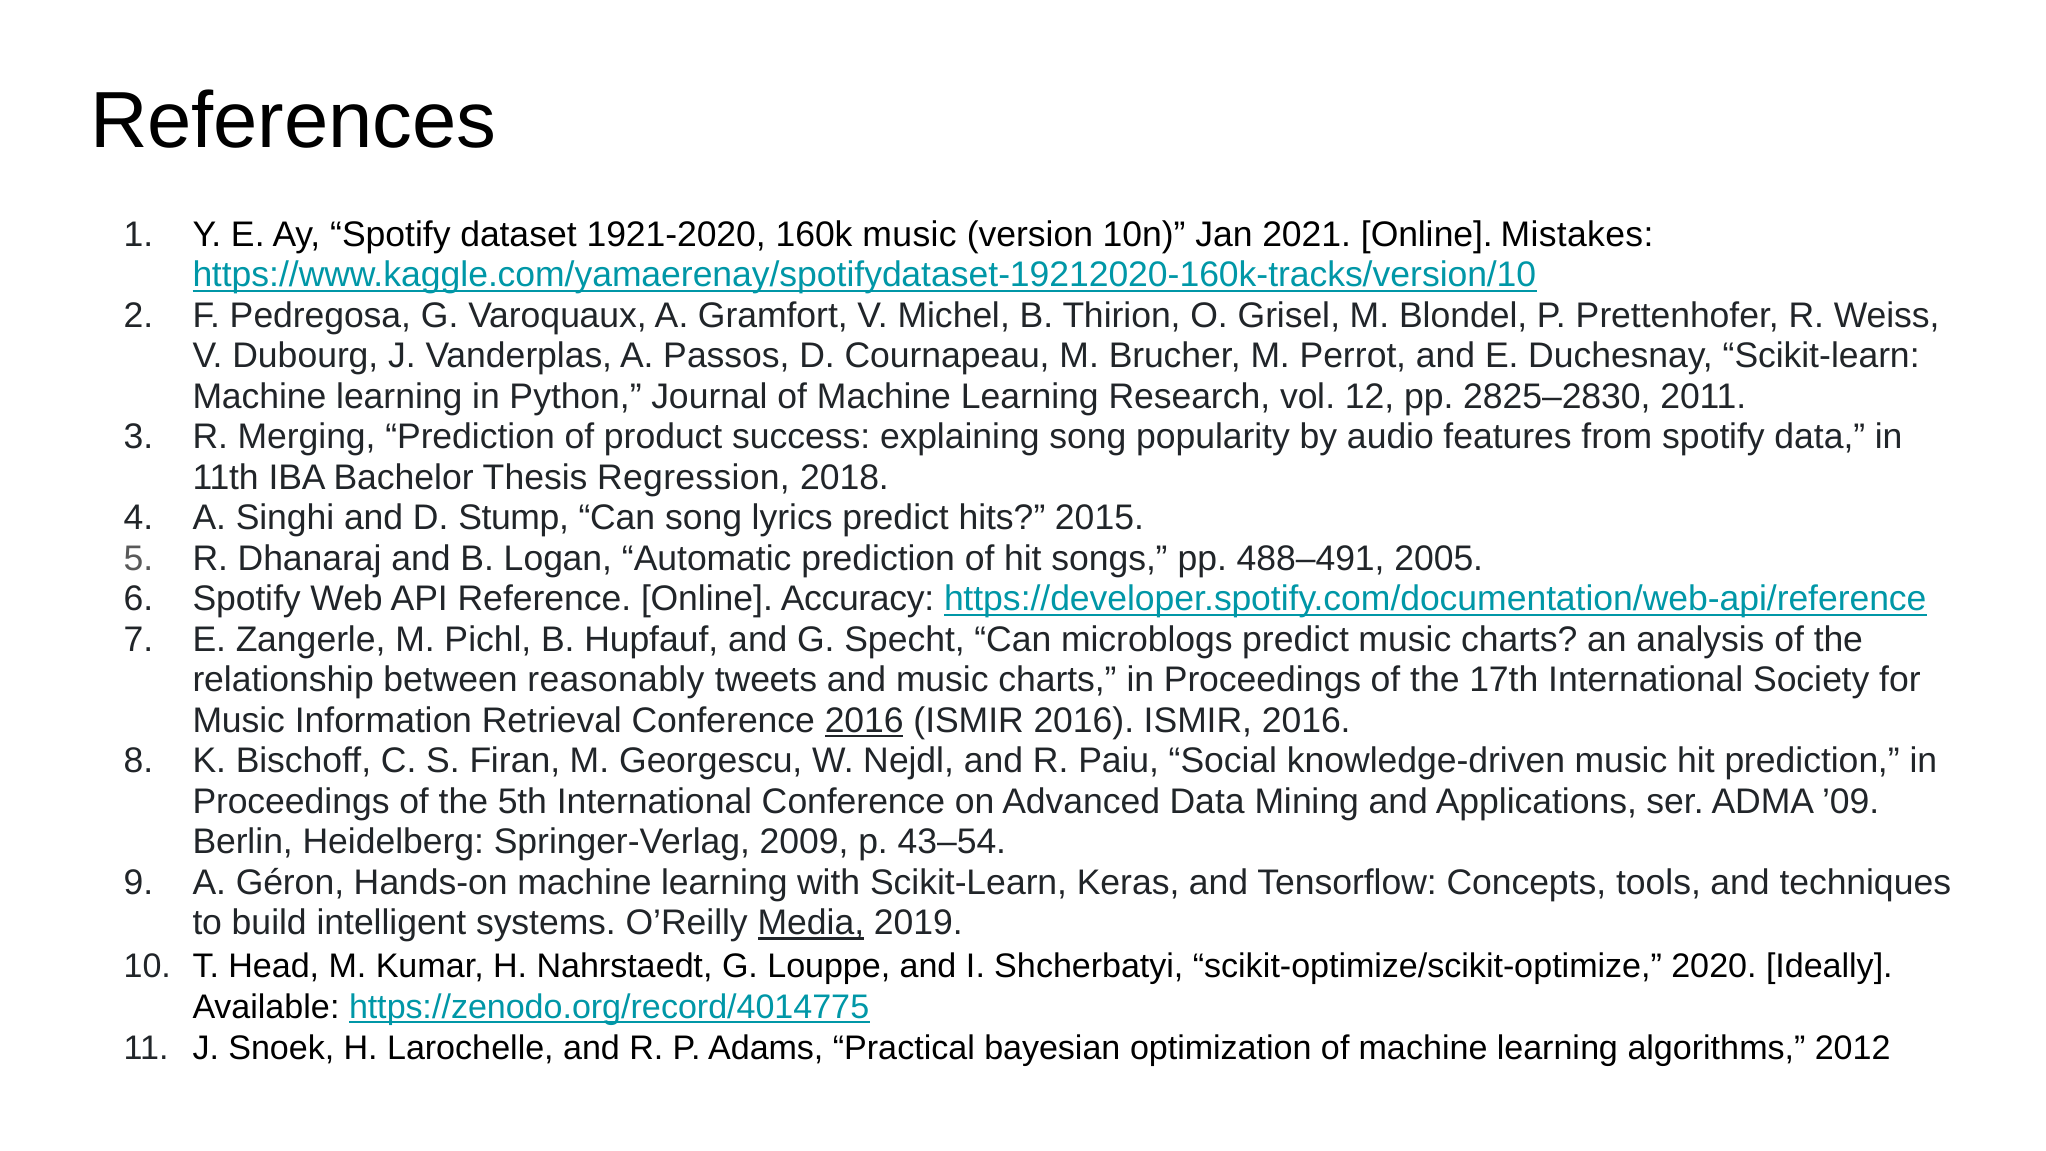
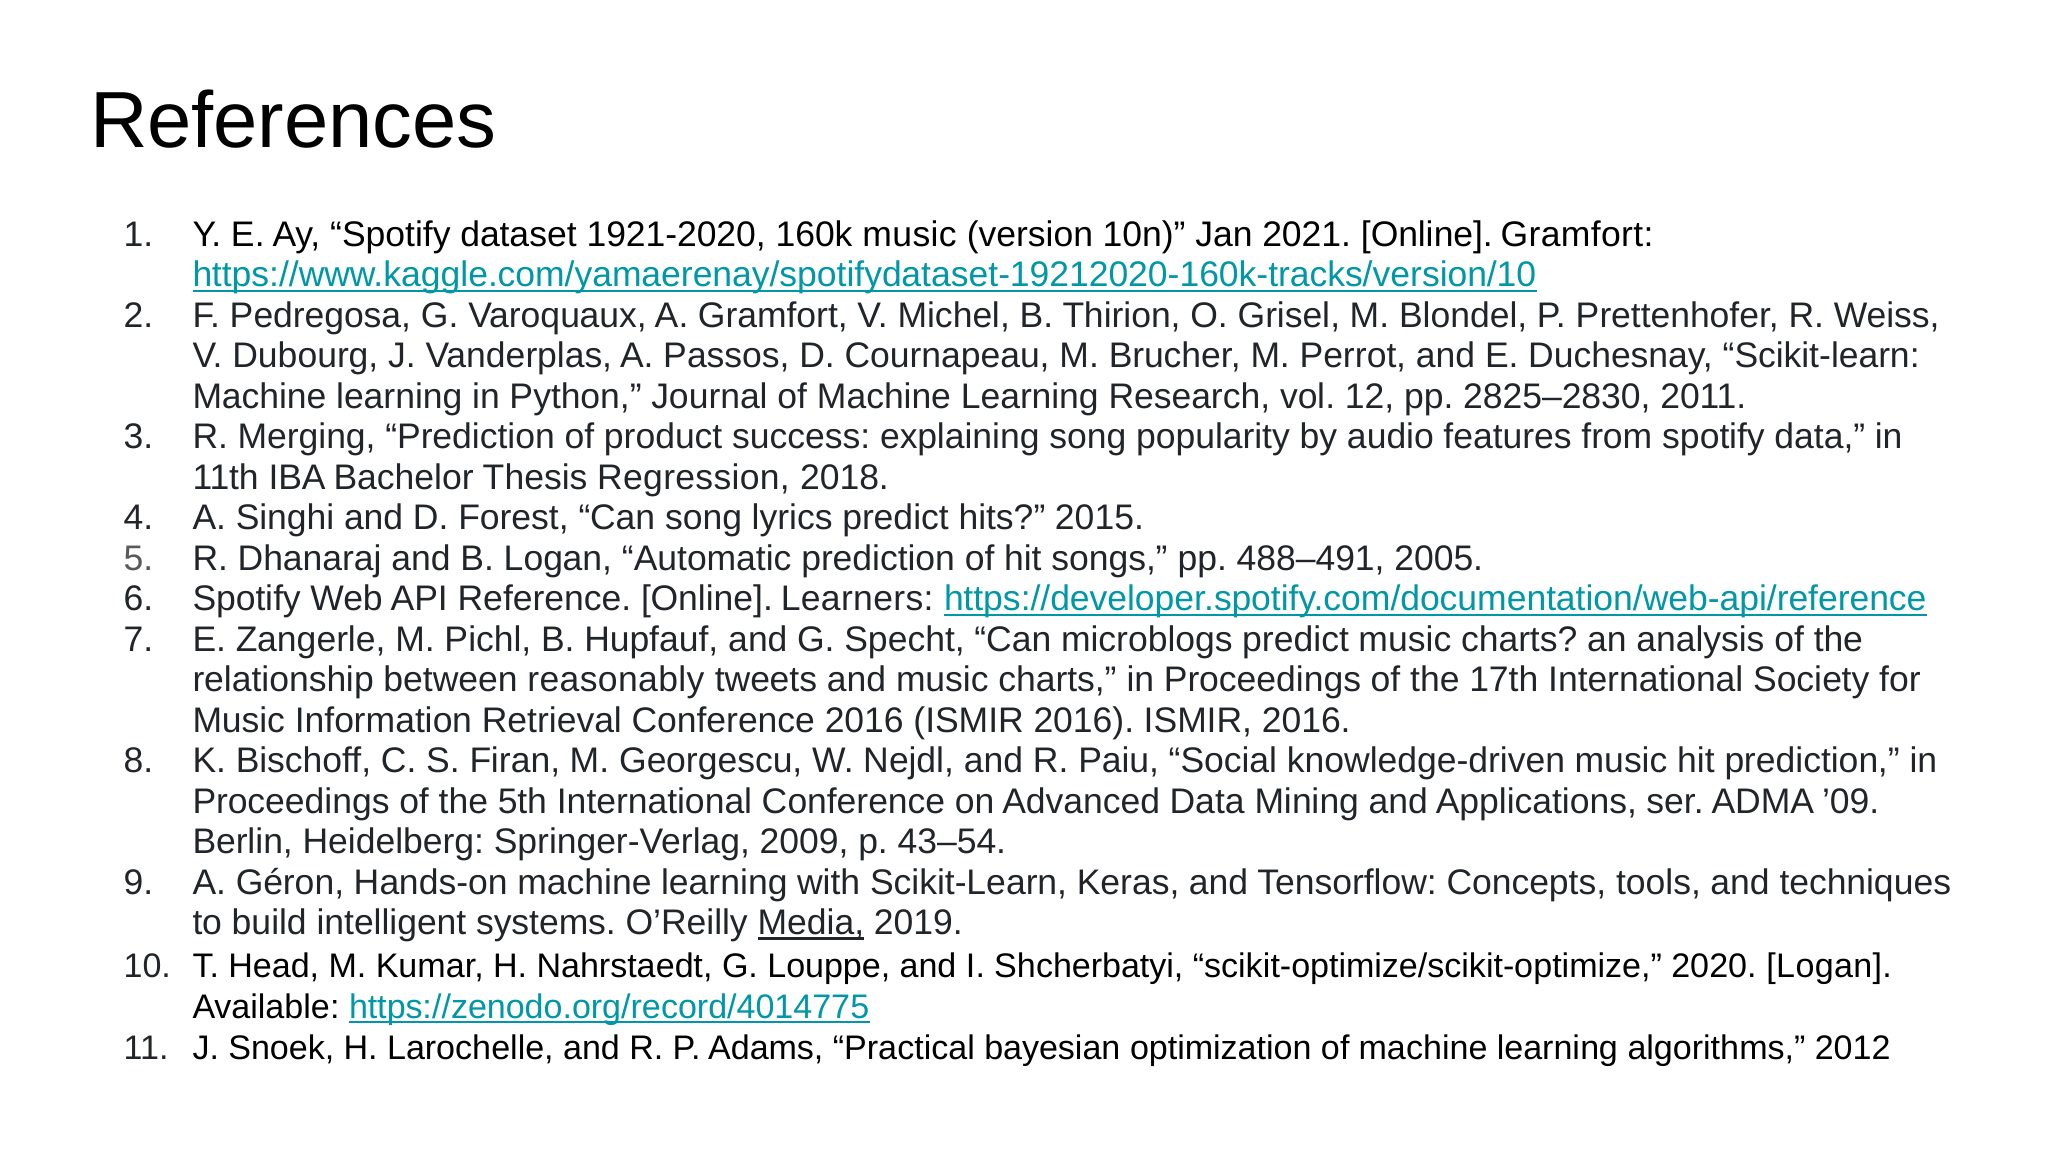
Online Mistakes: Mistakes -> Gramfort
Stump: Stump -> Forest
Accuracy: Accuracy -> Learners
2016 at (864, 721) underline: present -> none
2020 Ideally: Ideally -> Logan
